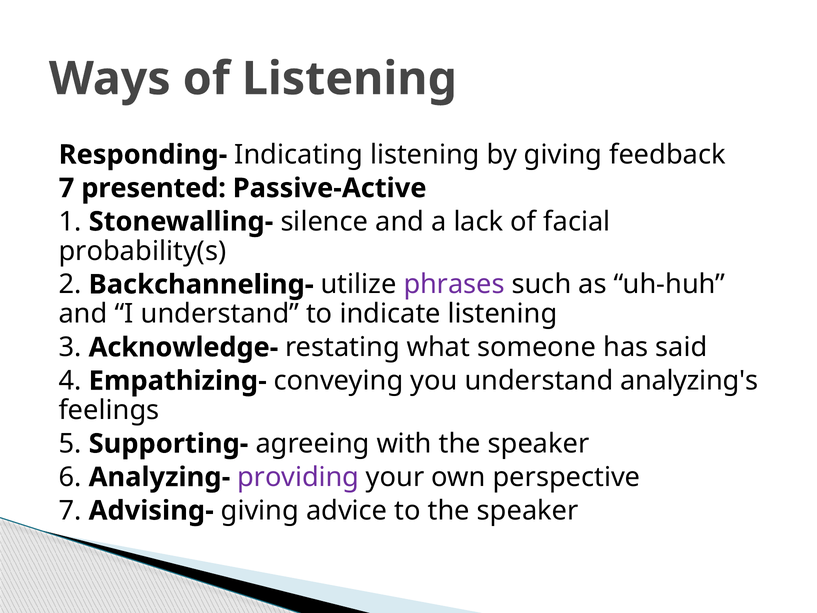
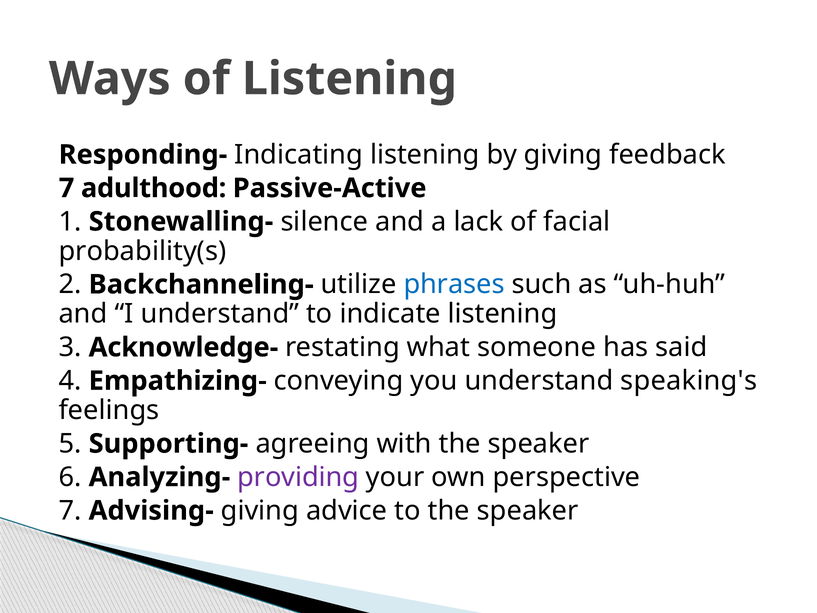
presented: presented -> adulthood
phrases colour: purple -> blue
analyzing's: analyzing's -> speaking's
